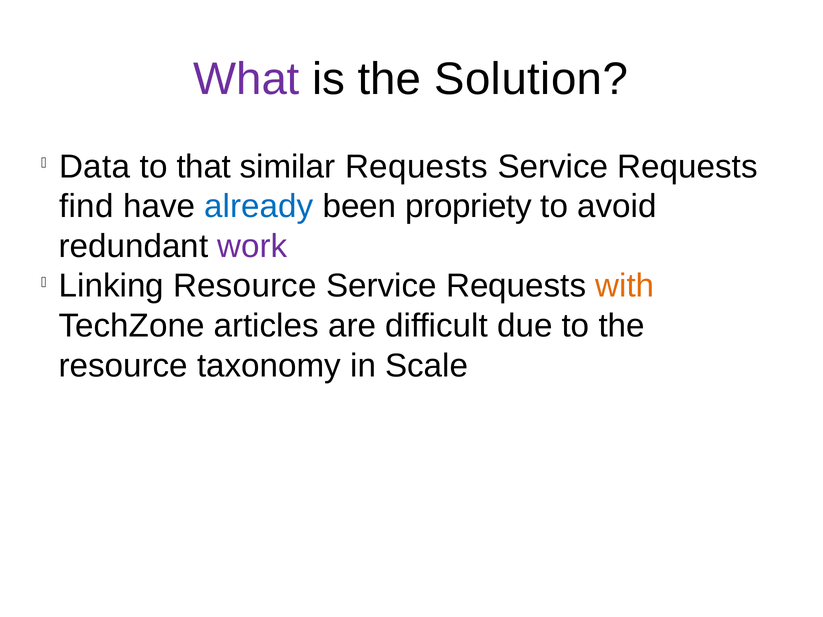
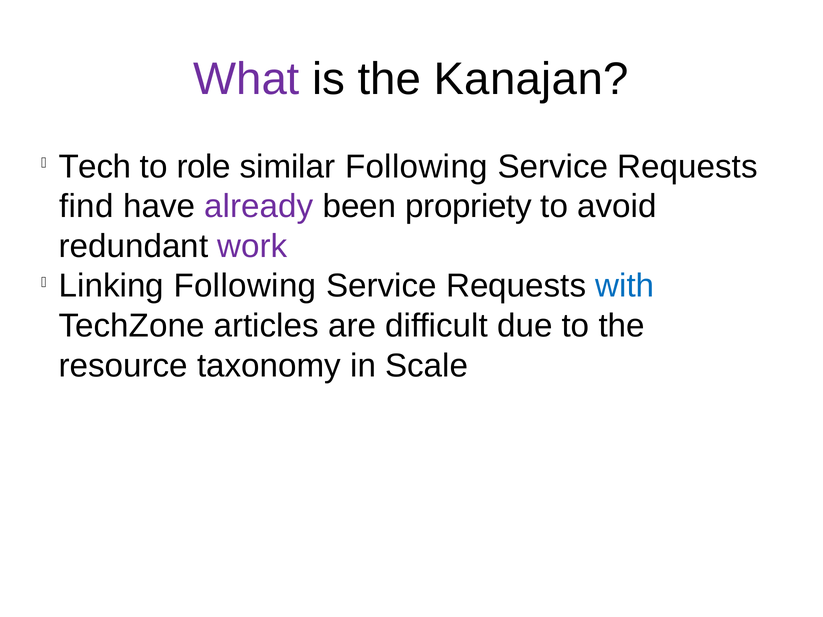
Solution: Solution -> Kanajan
Data: Data -> Tech
that: that -> role
similar Requests: Requests -> Following
already colour: blue -> purple
Linking Resource: Resource -> Following
with colour: orange -> blue
